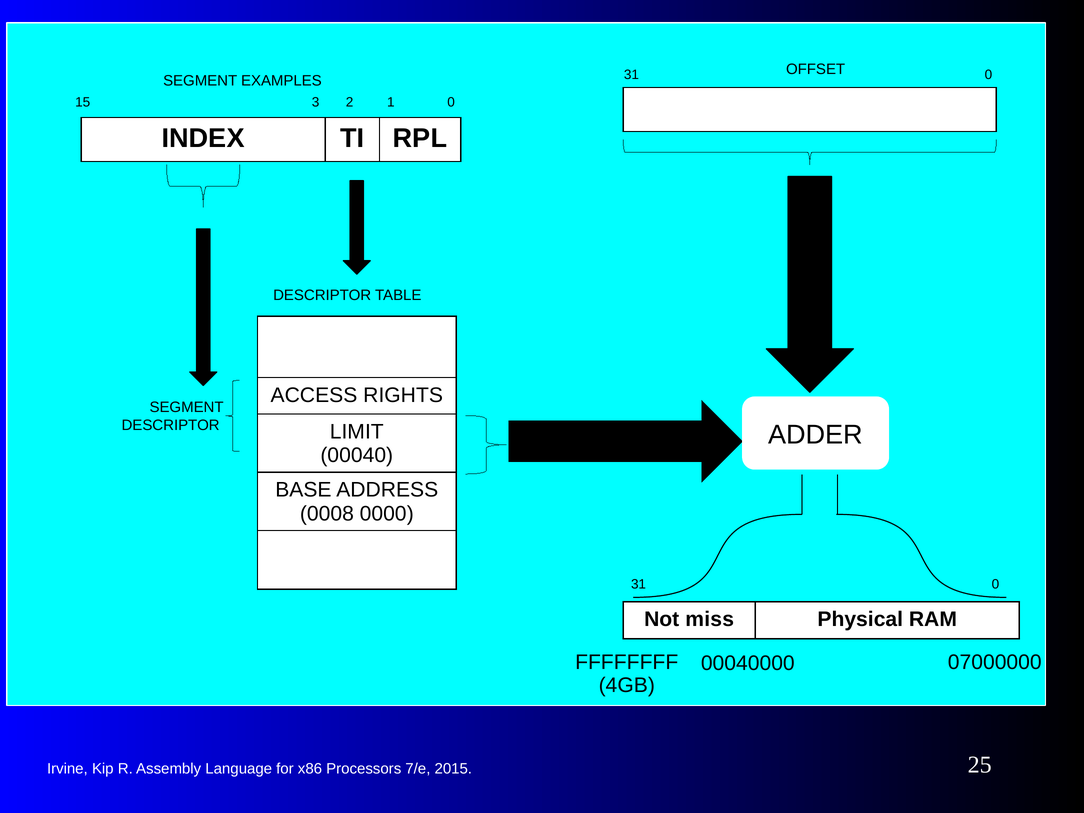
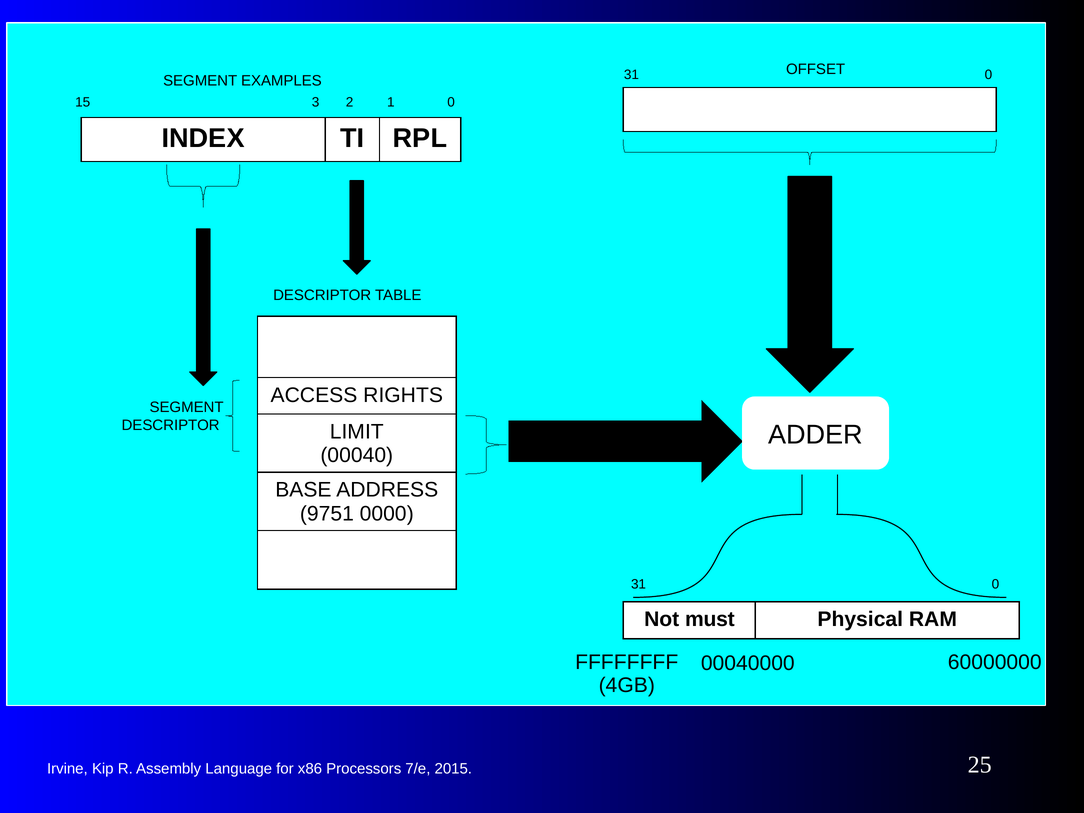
0008: 0008 -> 9751
miss: miss -> must
07000000: 07000000 -> 60000000
